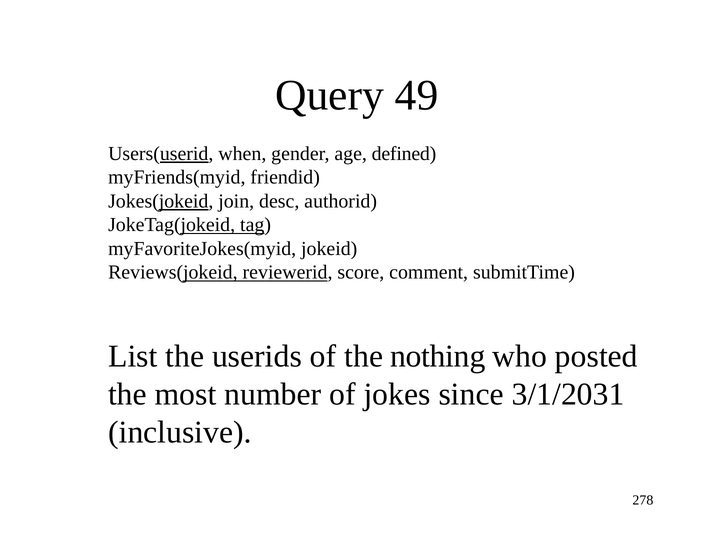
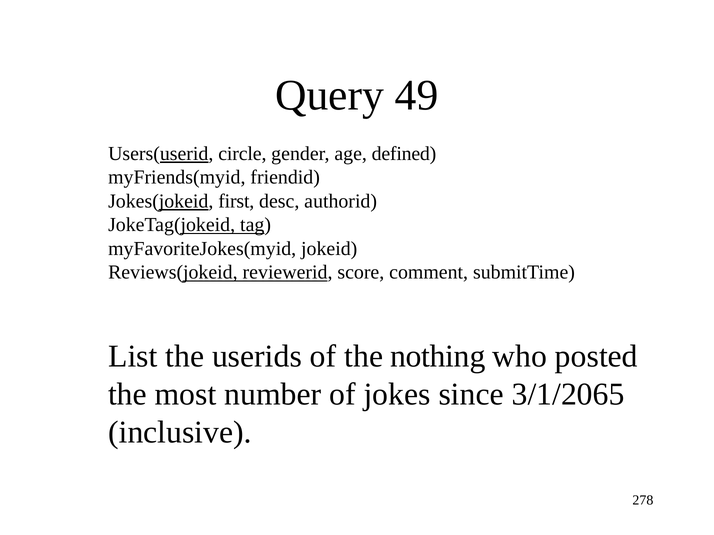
when: when -> circle
join: join -> first
3/1/2031: 3/1/2031 -> 3/1/2065
